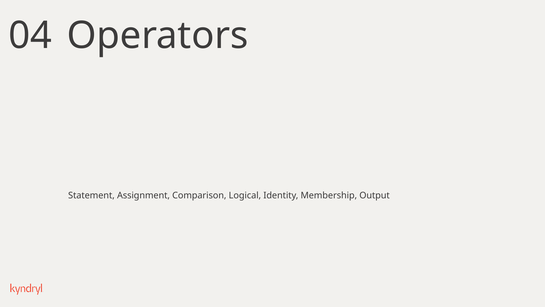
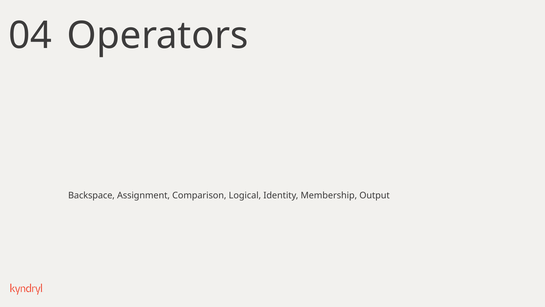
Statement: Statement -> Backspace
